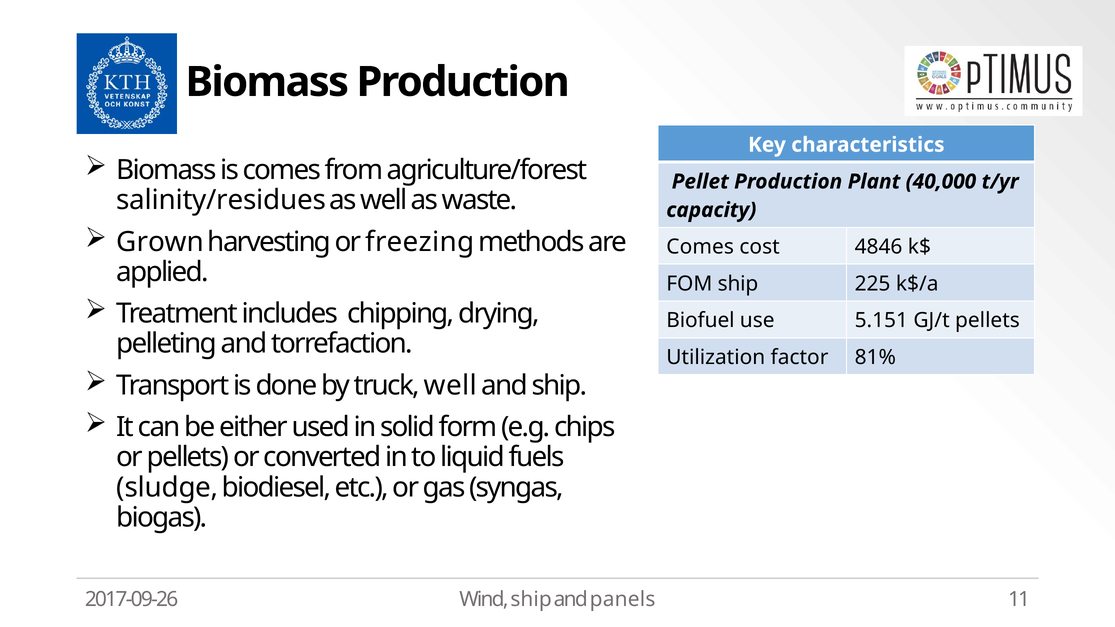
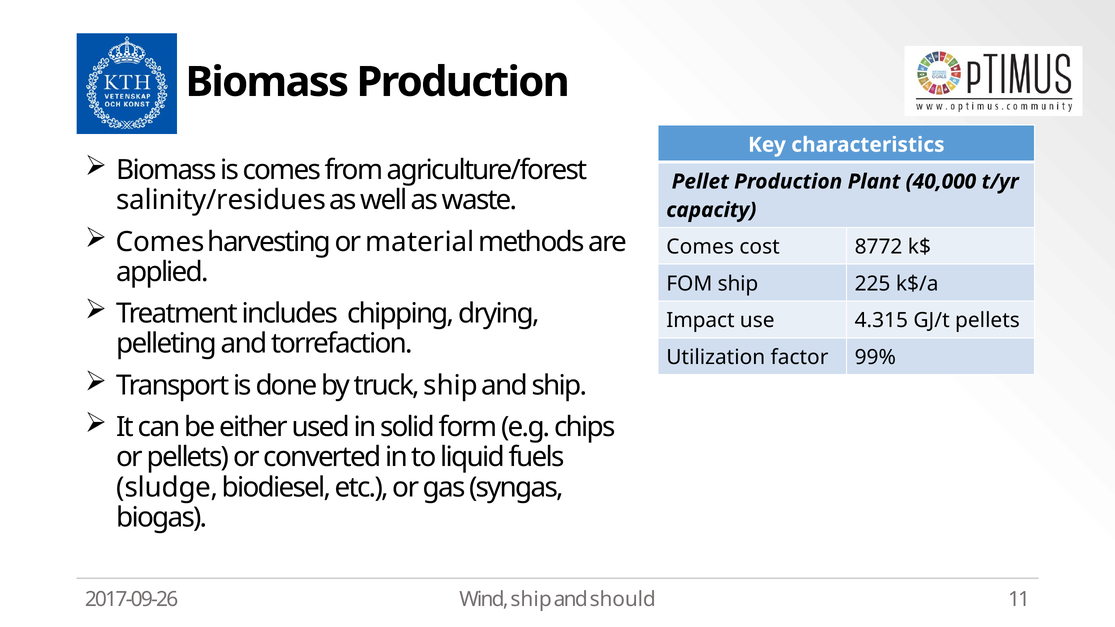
Grown at (160, 242): Grown -> Comes
freezing: freezing -> material
4846: 4846 -> 8772
Biofuel: Biofuel -> Impact
5.151: 5.151 -> 4.315
81%: 81% -> 99%
truck well: well -> ship
panels: panels -> should
